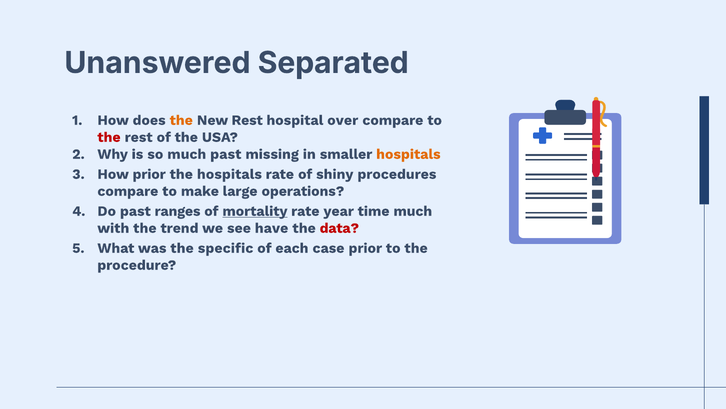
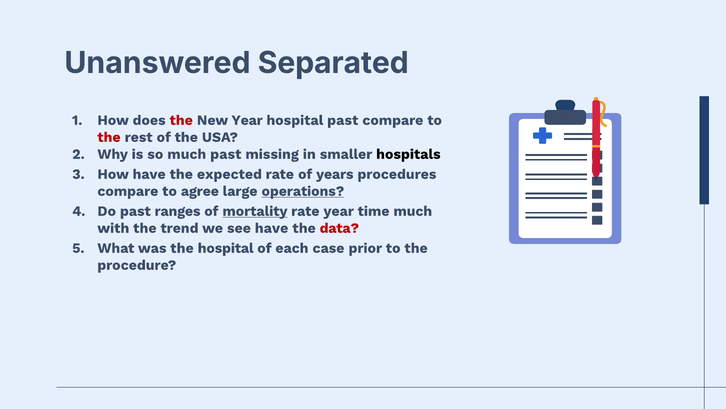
the at (181, 120) colour: orange -> red
New Rest: Rest -> Year
hospital over: over -> past
hospitals at (408, 154) colour: orange -> black
How prior: prior -> have
the hospitals: hospitals -> expected
shiny: shiny -> years
make: make -> agree
operations underline: none -> present
the specific: specific -> hospital
